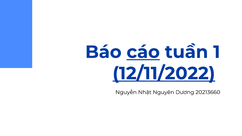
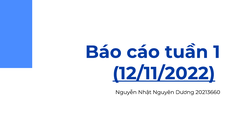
cáo underline: present -> none
